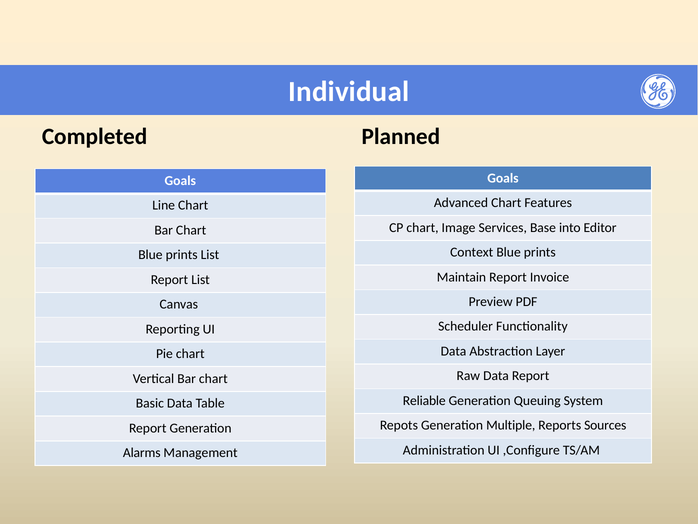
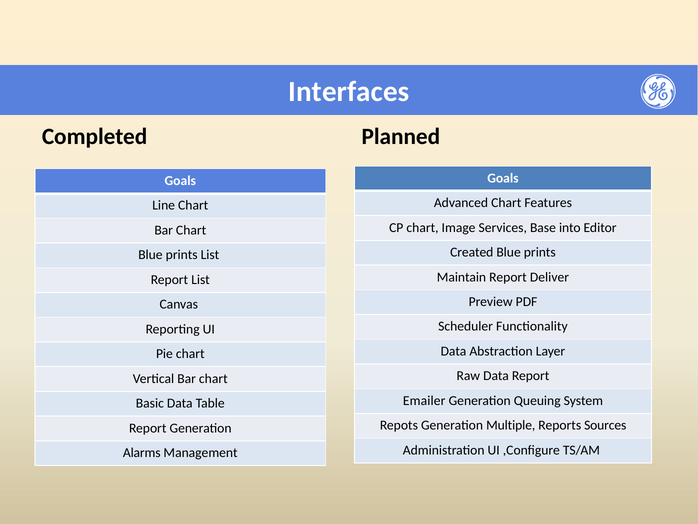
Individual: Individual -> Interfaces
Context: Context -> Created
Invoice: Invoice -> Deliver
Reliable: Reliable -> Emailer
